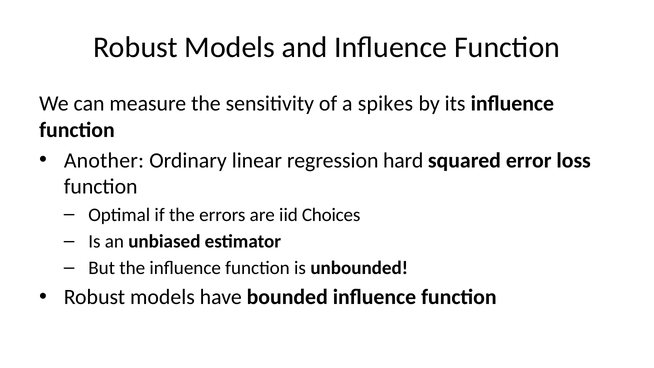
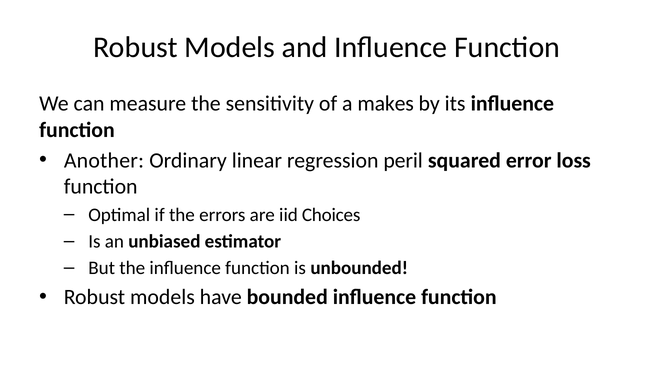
spikes: spikes -> makes
hard: hard -> peril
